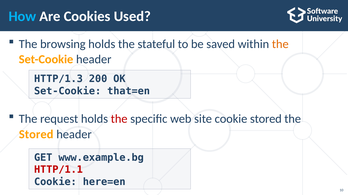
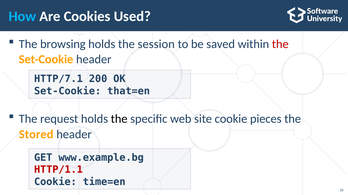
stateful: stateful -> session
the at (280, 44) colour: orange -> red
HTTP/1.3: HTTP/1.3 -> HTTP/7.1
the at (119, 119) colour: red -> black
cookie stored: stored -> pieces
here=en: here=en -> time=en
